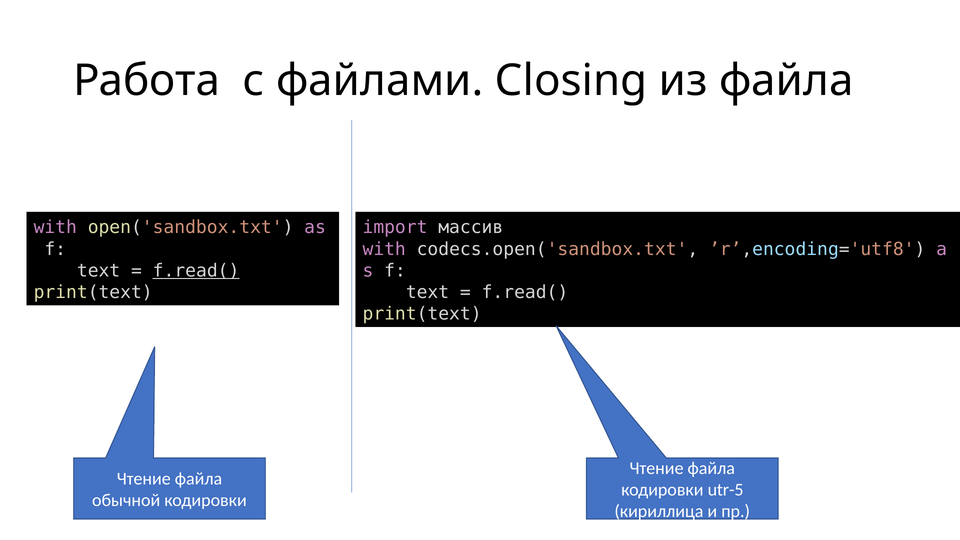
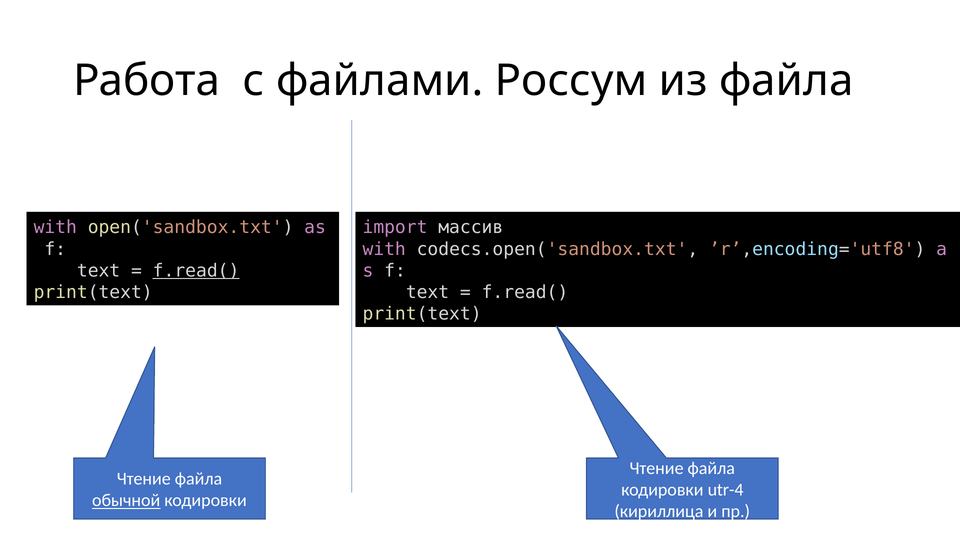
Closing: Closing -> Россум
utr-5: utr-5 -> utr-4
обычной underline: none -> present
